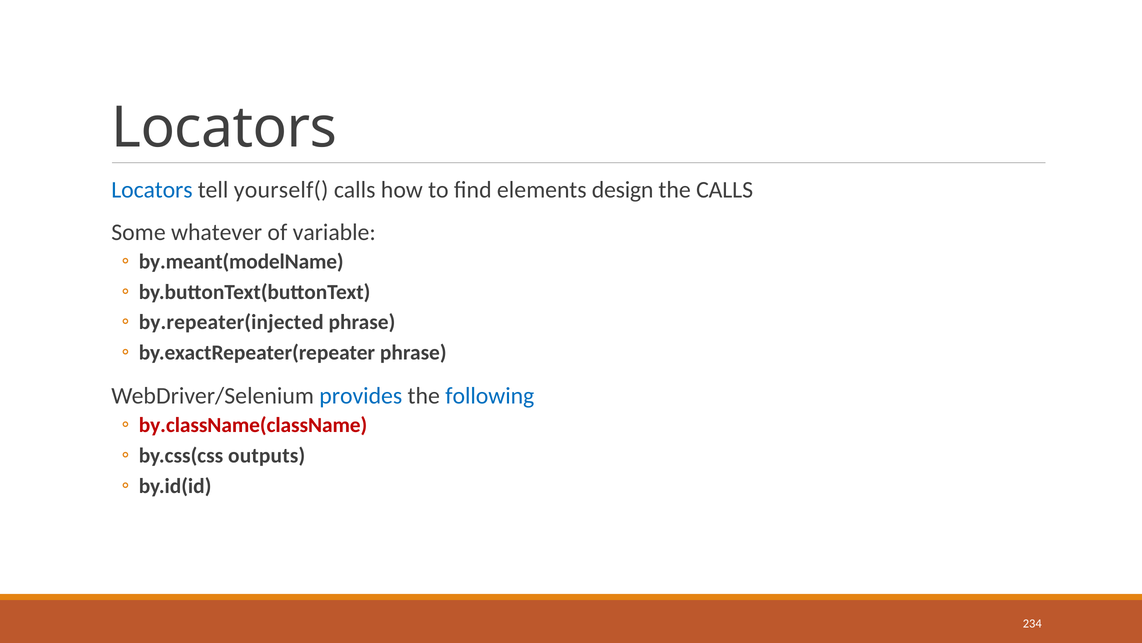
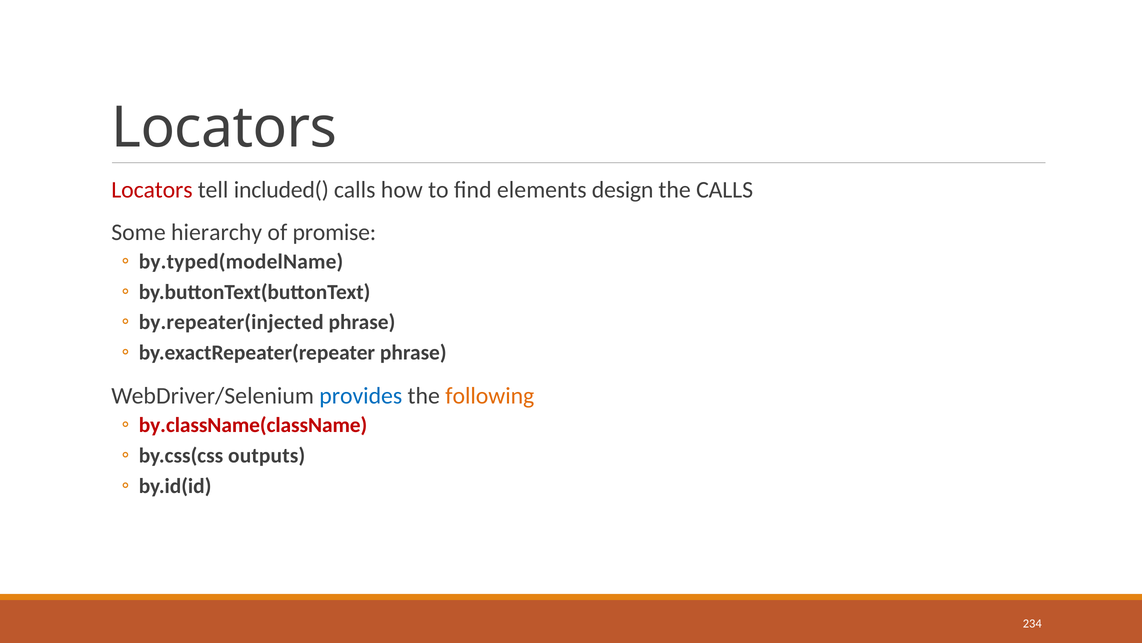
Locators at (152, 190) colour: blue -> red
yourself(: yourself( -> included(
whatever: whatever -> hierarchy
variable: variable -> promise
by.meant(modelName: by.meant(modelName -> by.typed(modelName
following colour: blue -> orange
